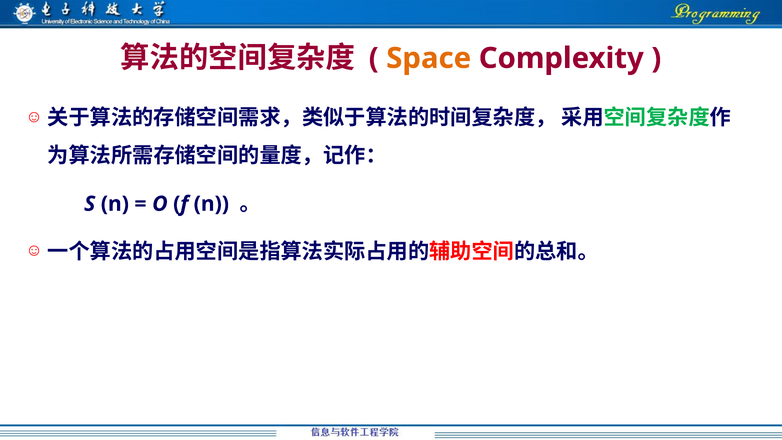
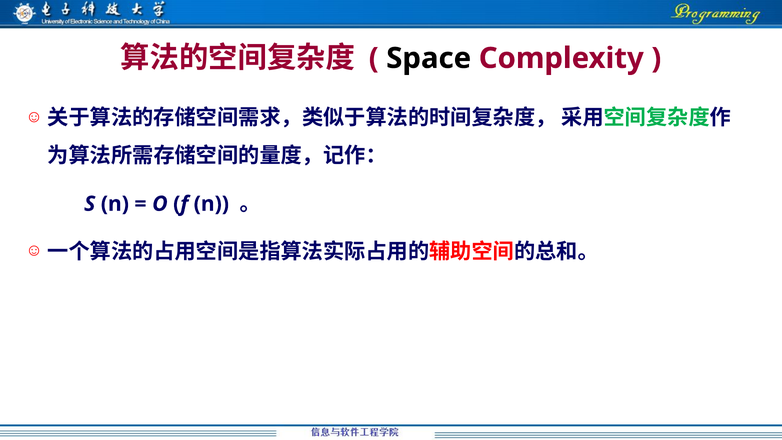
Space colour: orange -> black
